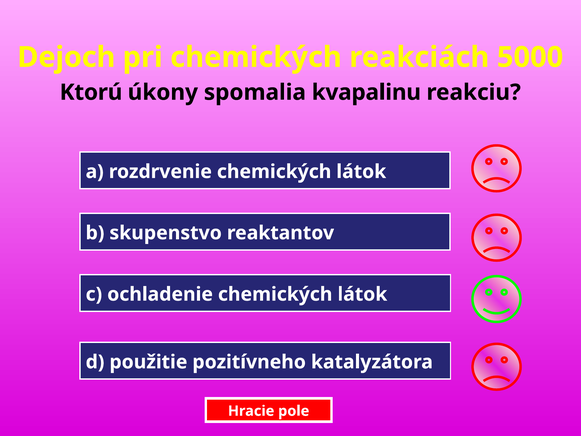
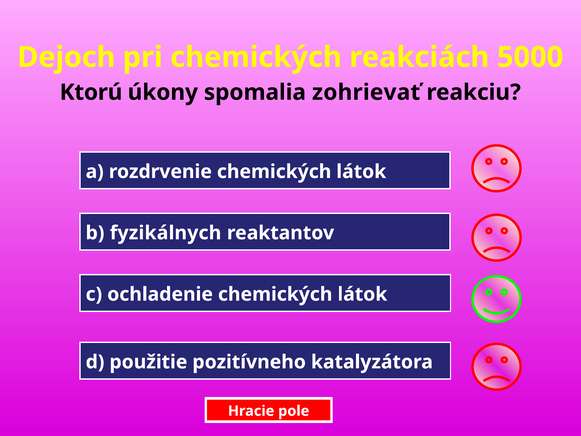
kvapalinu: kvapalinu -> zohrievať
skupenstvo: skupenstvo -> fyzikálnych
